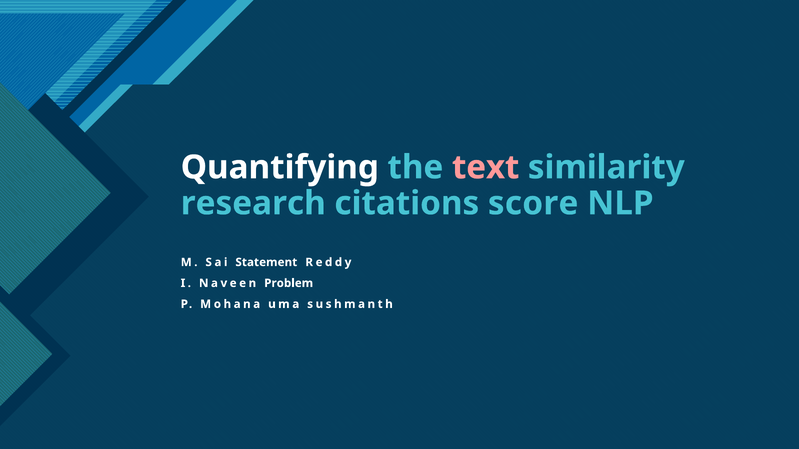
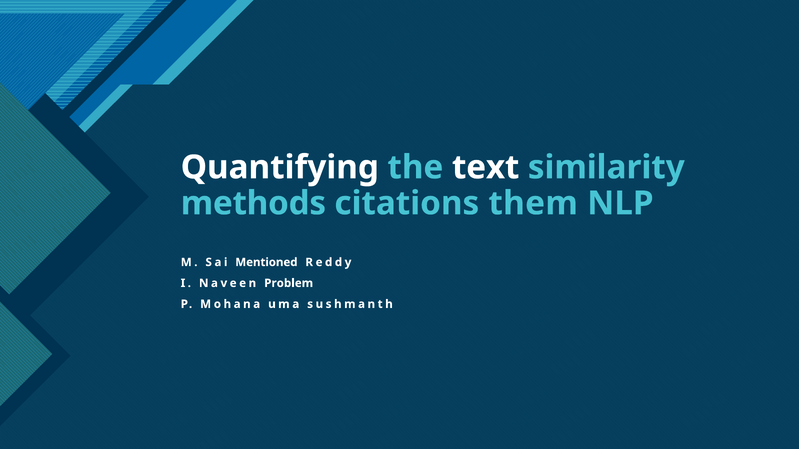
text colour: pink -> white
research: research -> methods
score: score -> them
Statement: Statement -> Mentioned
